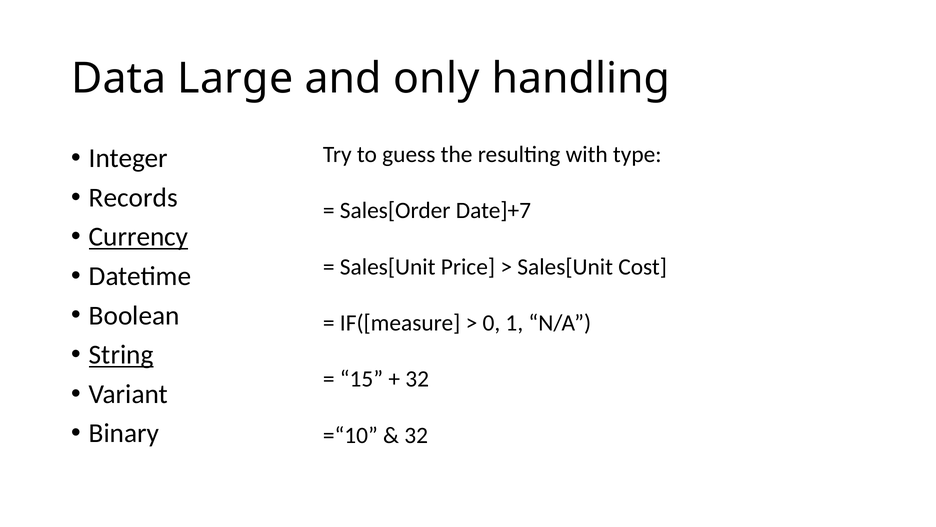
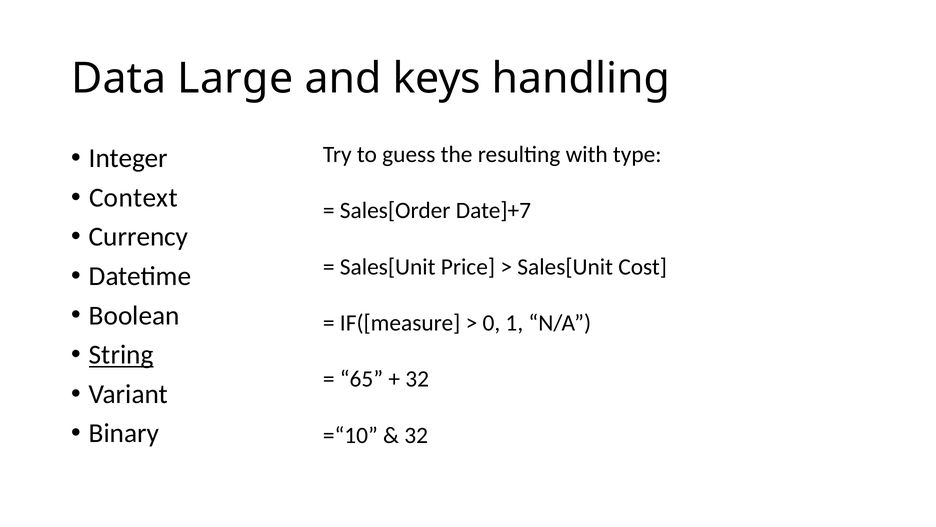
only: only -> keys
Records: Records -> Context
Currency underline: present -> none
15: 15 -> 65
